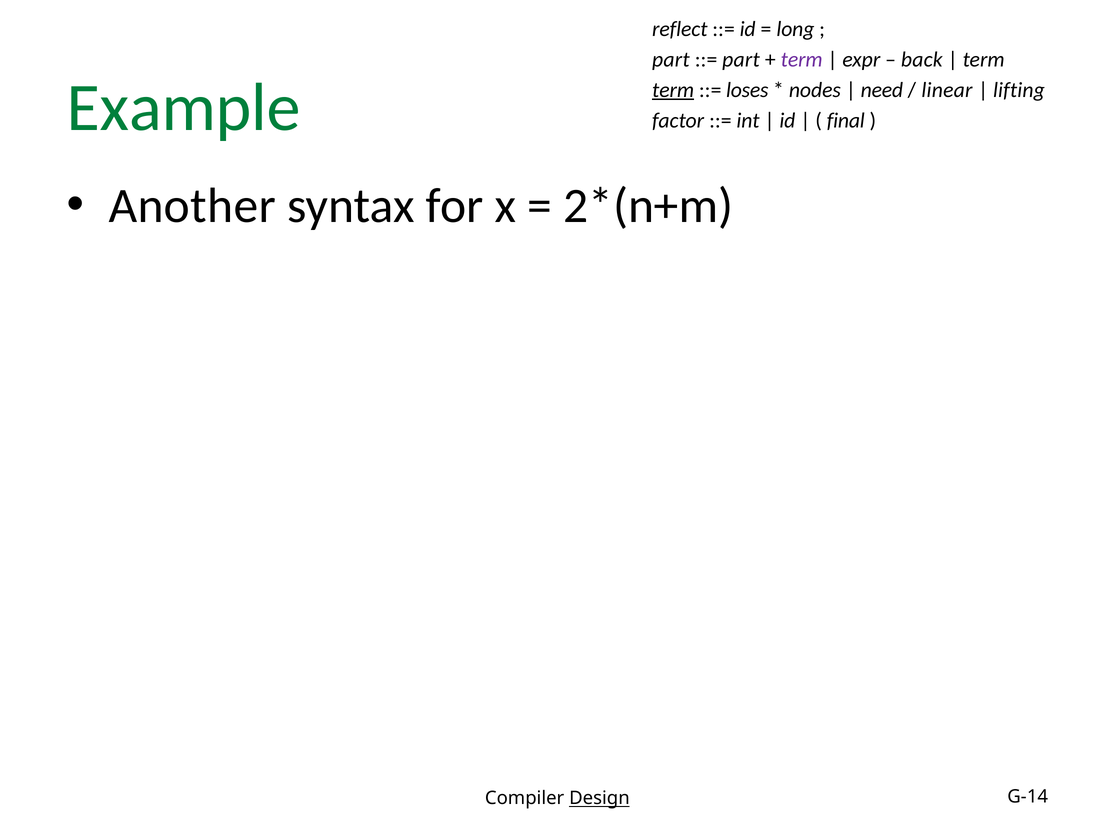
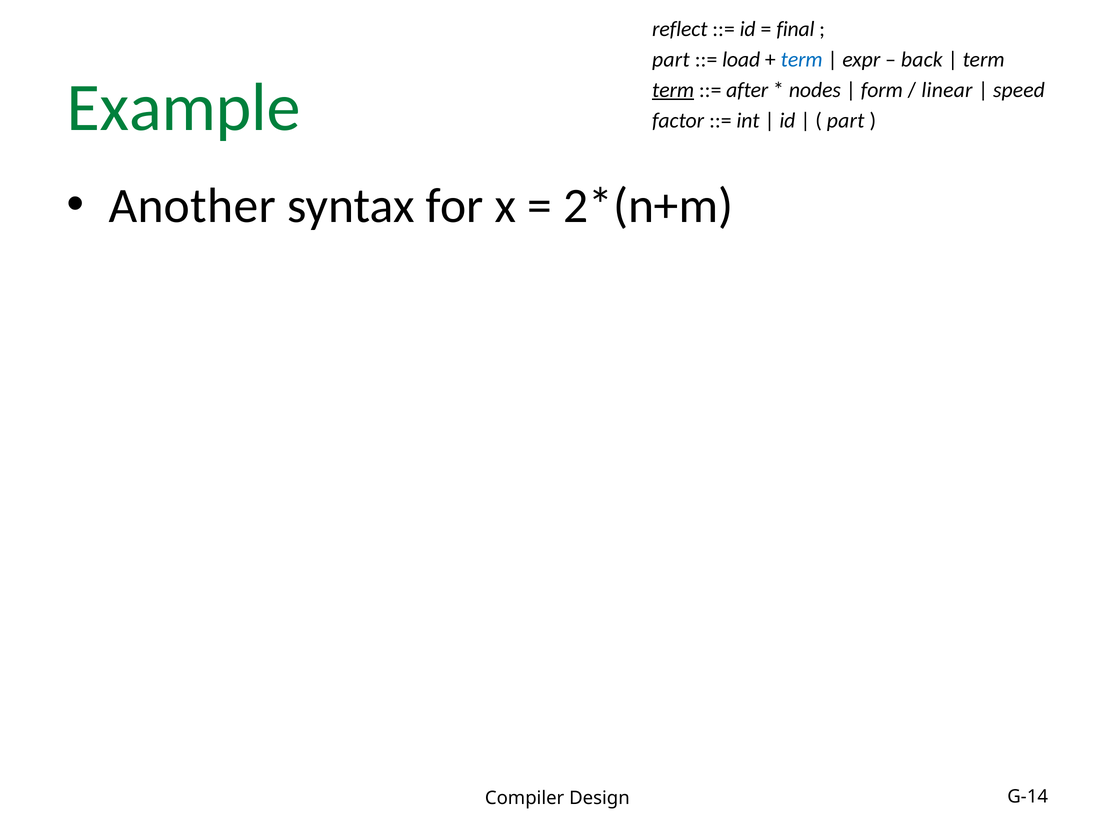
long: long -> final
part at (741, 60): part -> load
term at (802, 60) colour: purple -> blue
loses: loses -> after
need: need -> form
lifting: lifting -> speed
final at (846, 120): final -> part
Design underline: present -> none
